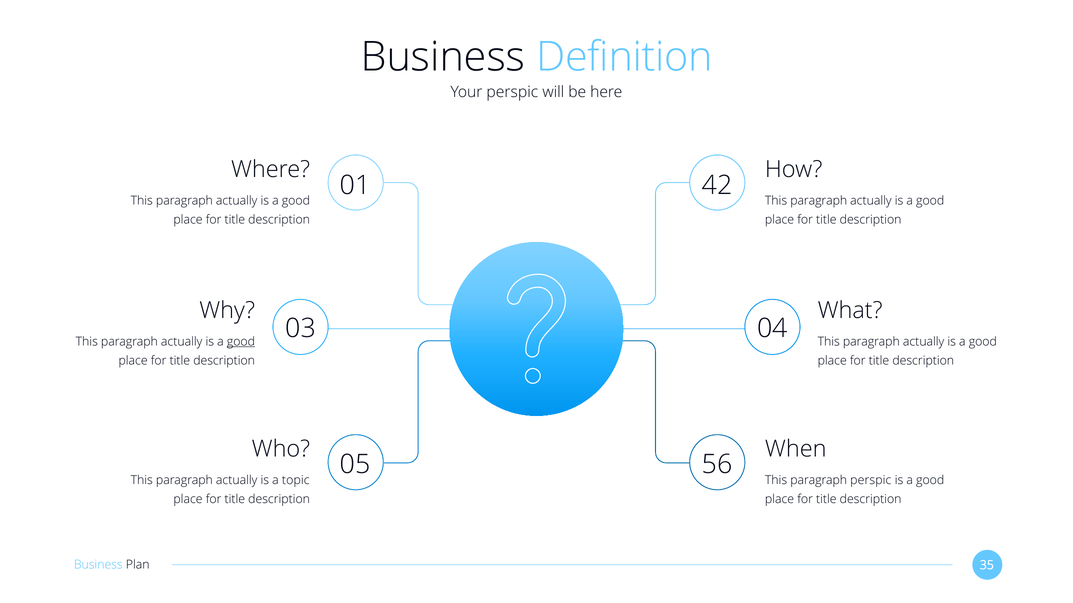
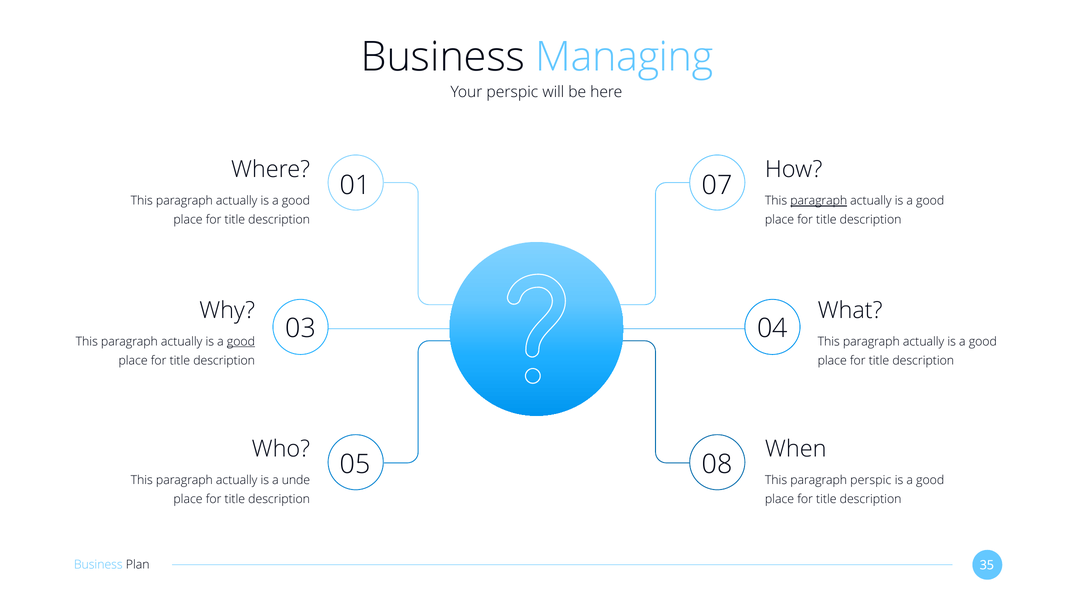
Definition: Definition -> Managing
42: 42 -> 07
paragraph at (819, 201) underline: none -> present
56: 56 -> 08
topic: topic -> unde
